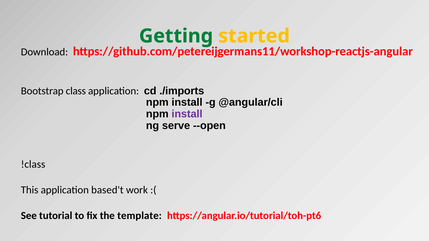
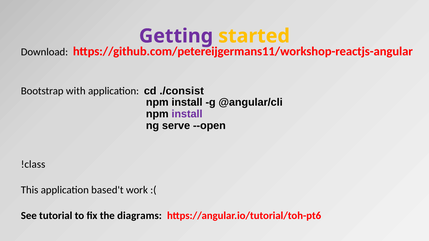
Getting colour: green -> purple
class: class -> with
./imports: ./imports -> ./consist
template: template -> diagrams
